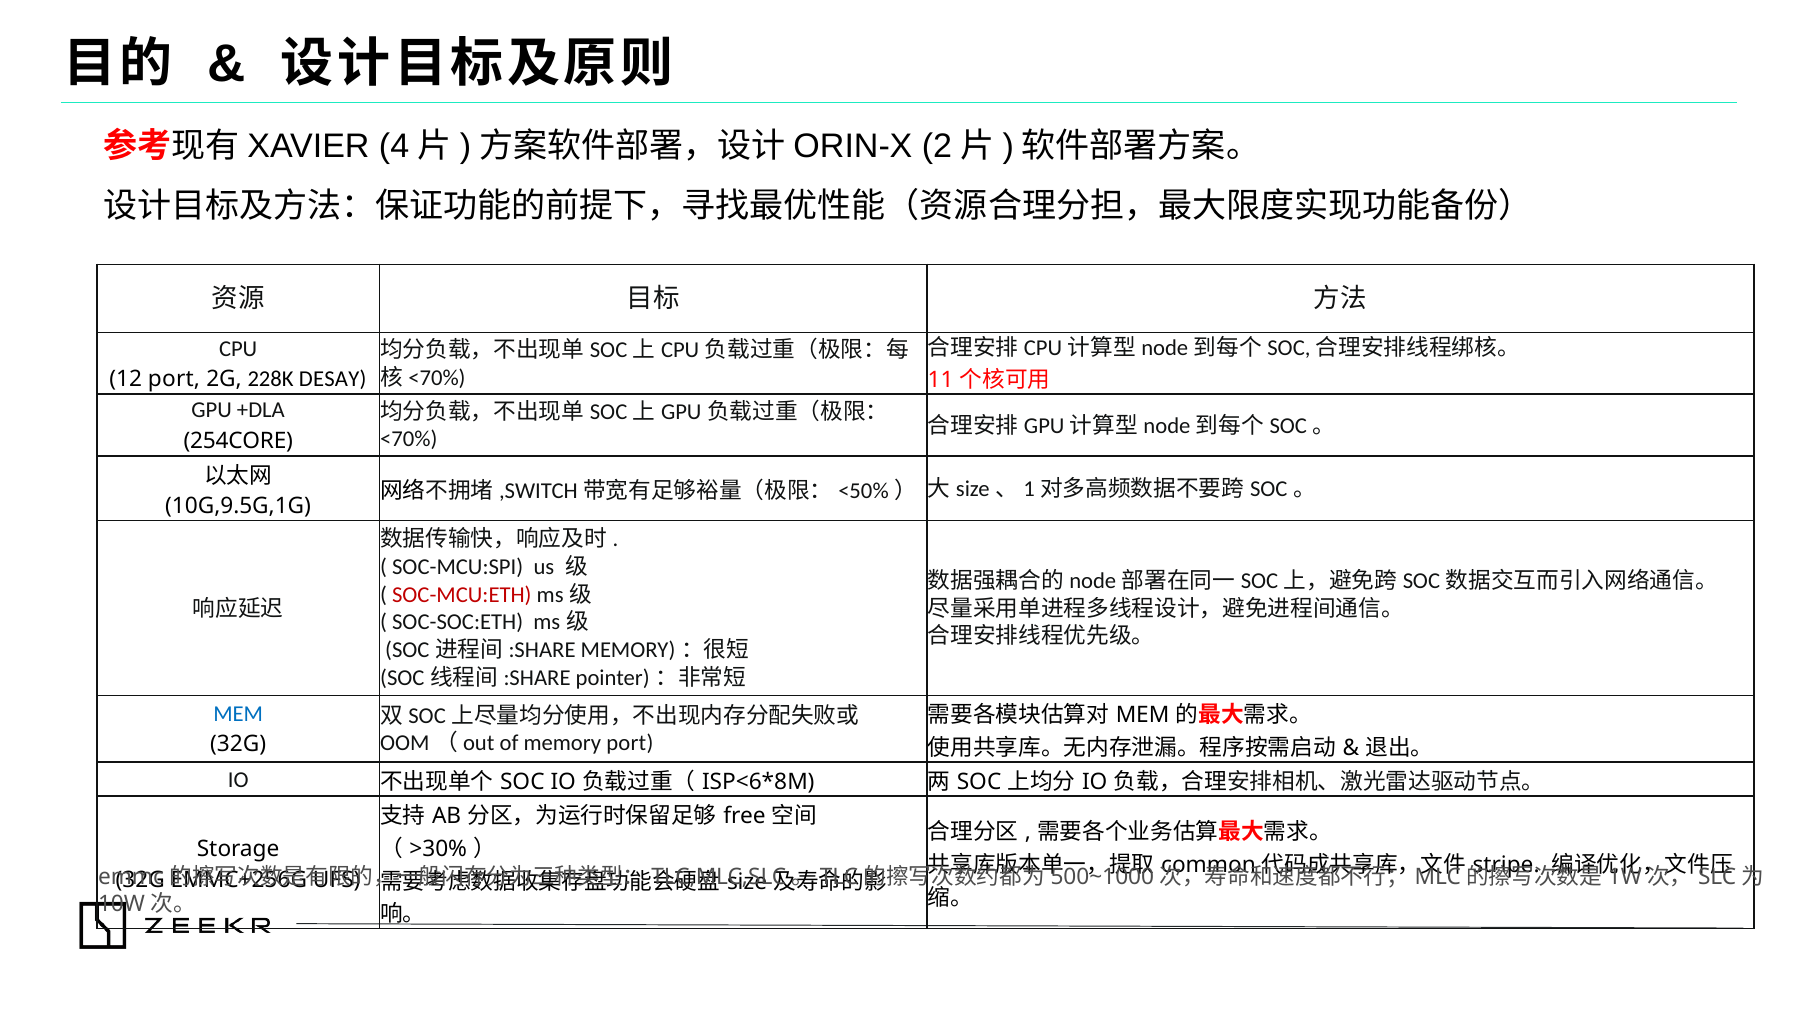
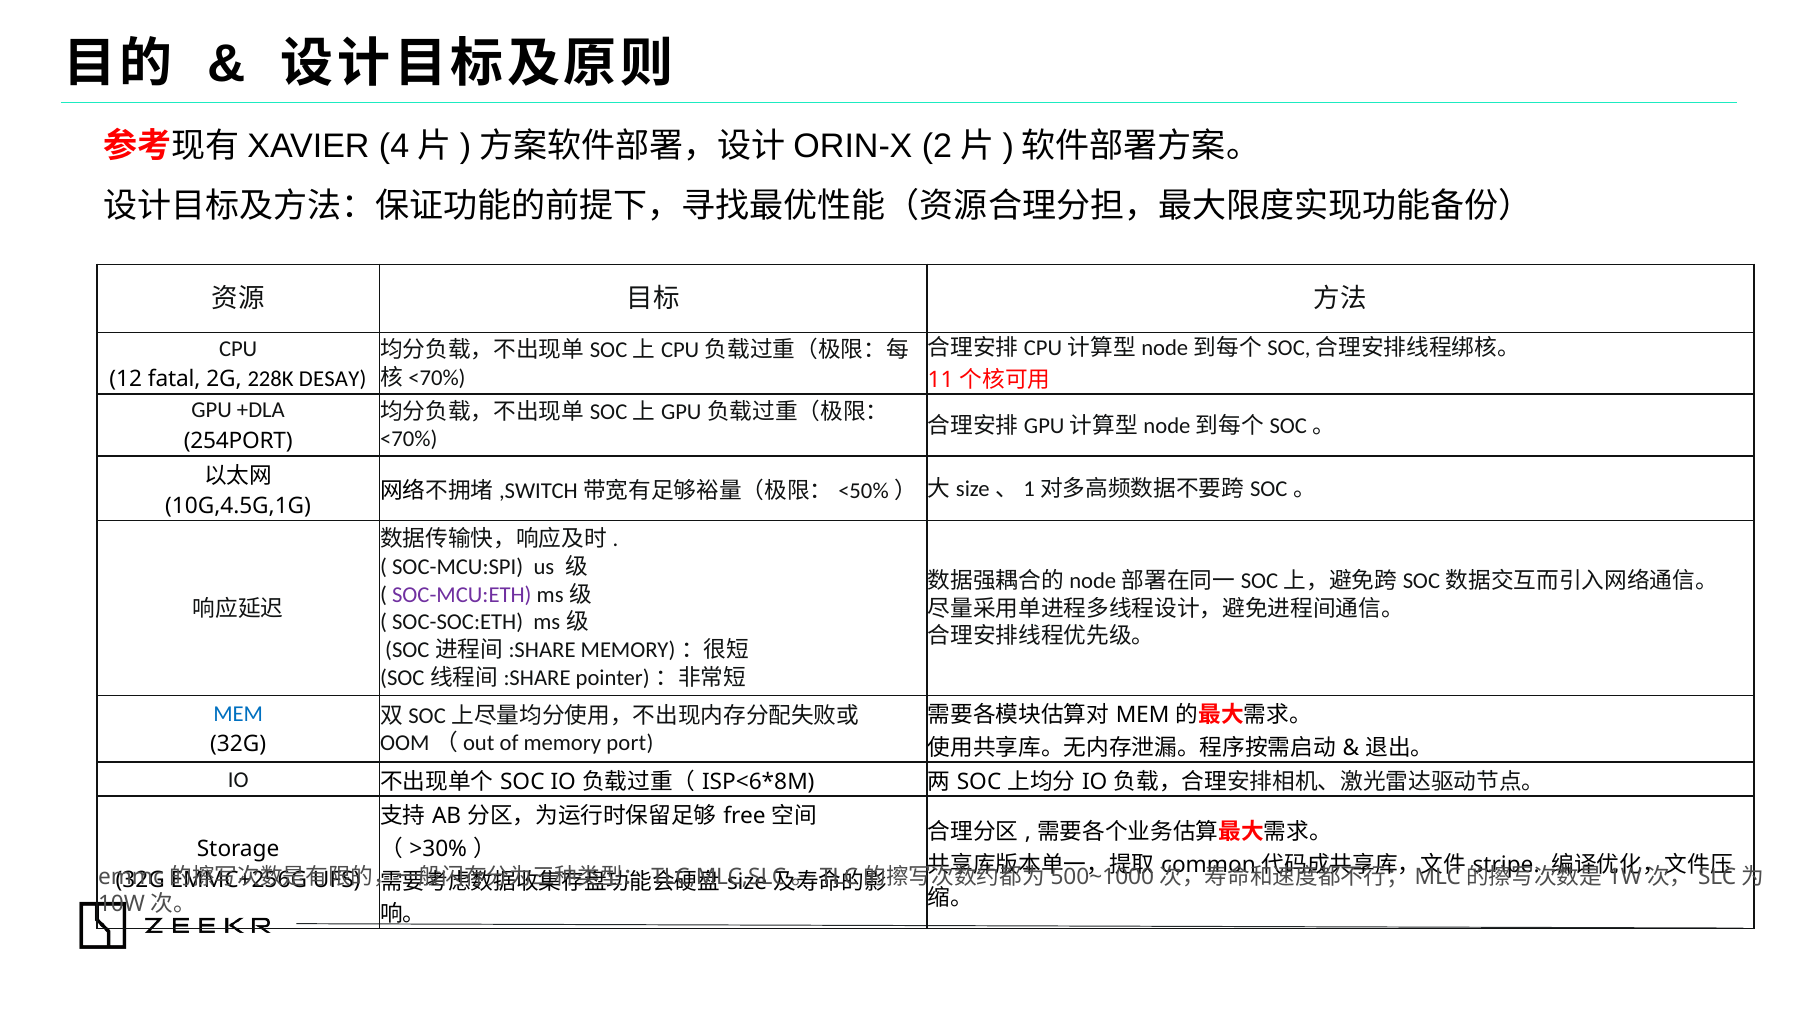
12 port: port -> fatal
254CORE: 254CORE -> 254PORT
10G,9.5G,1G: 10G,9.5G,1G -> 10G,4.5G,1G
SOC-MCU:ETH colour: red -> purple
